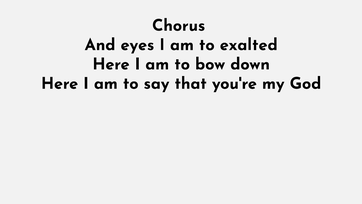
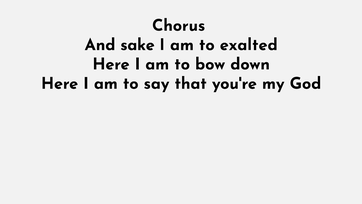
eyes: eyes -> sake
